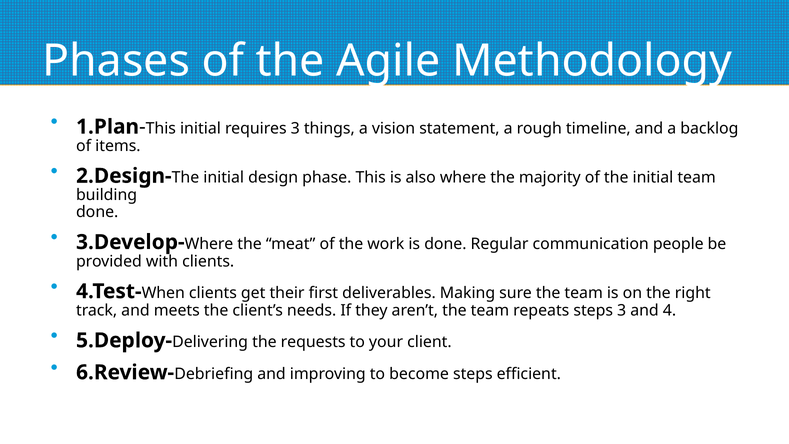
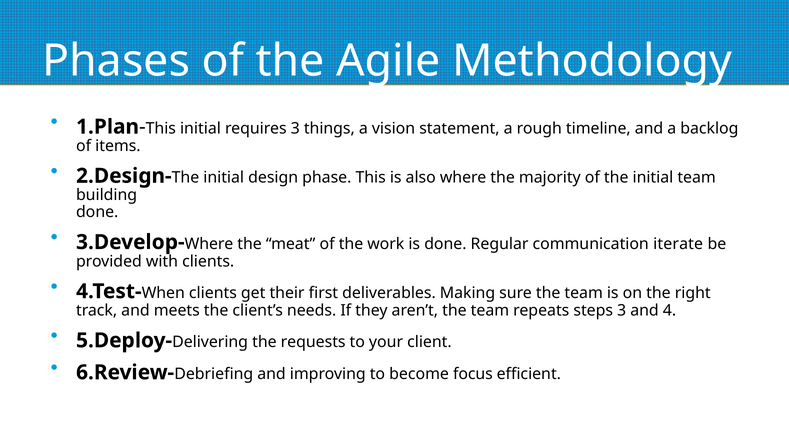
people: people -> iterate
become steps: steps -> focus
